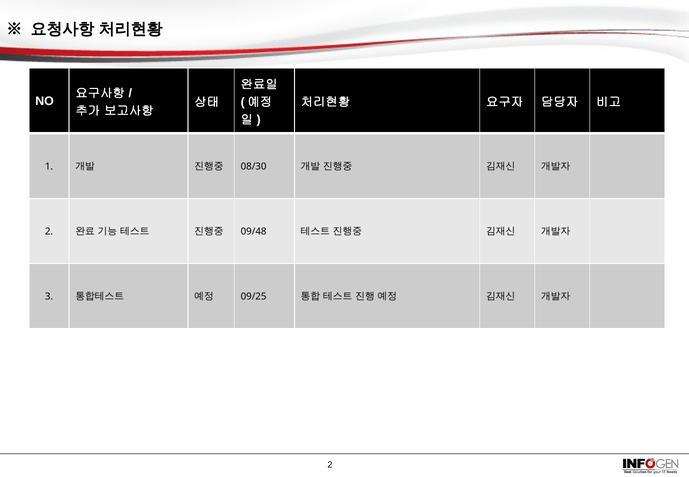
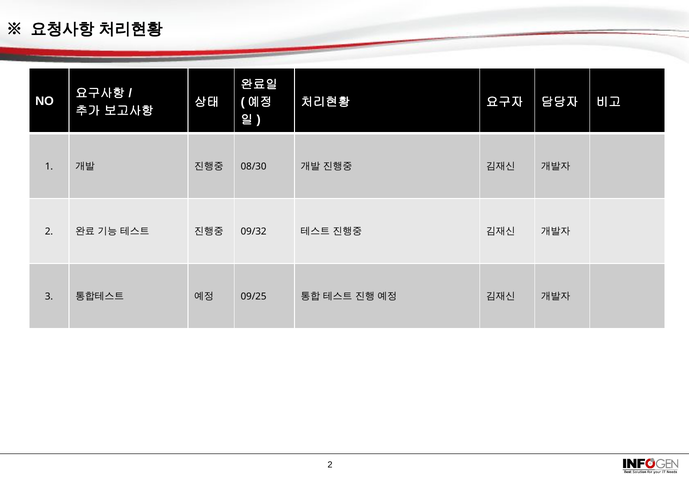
09/48: 09/48 -> 09/32
